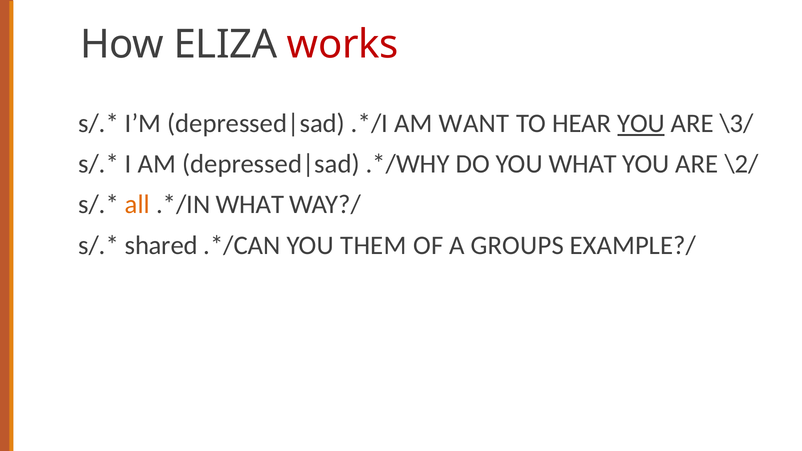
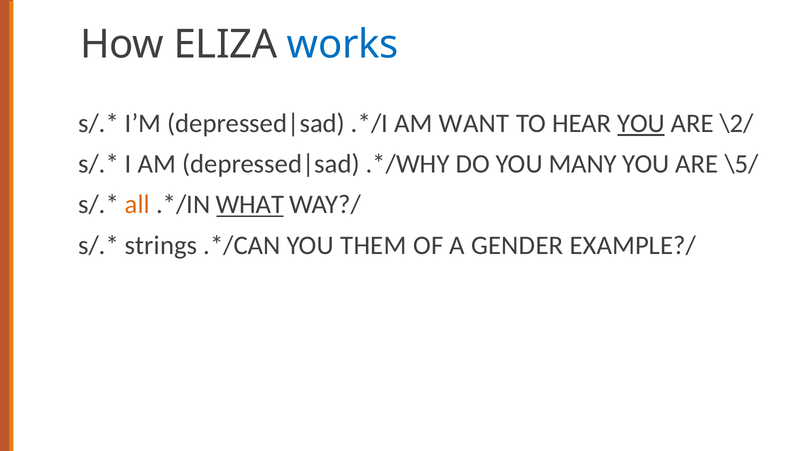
works colour: red -> blue
\3/: \3/ -> \2/
YOU WHAT: WHAT -> MANY
\2/: \2/ -> \5/
WHAT at (250, 205) underline: none -> present
shared: shared -> strings
GROUPS: GROUPS -> GENDER
